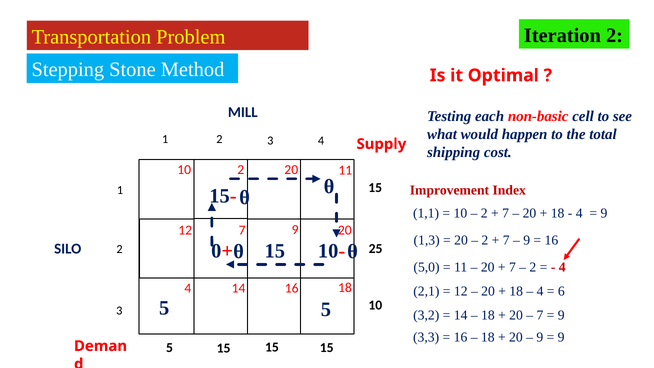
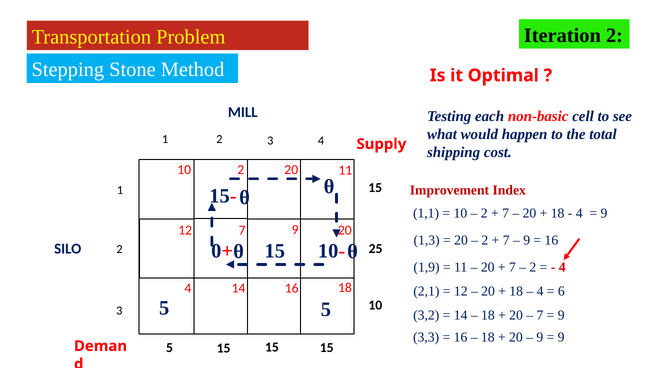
5,0: 5,0 -> 1,9
